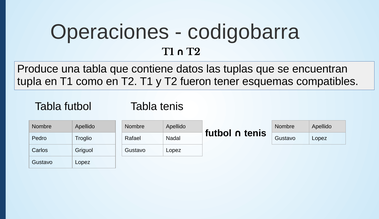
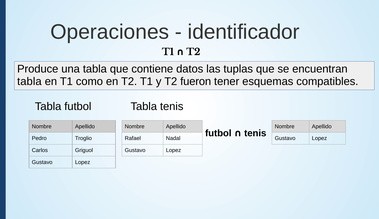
codigobarra: codigobarra -> identificador
tupla at (29, 81): tupla -> tabla
